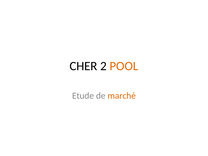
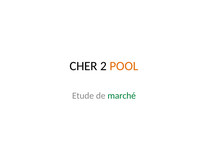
marché colour: orange -> green
